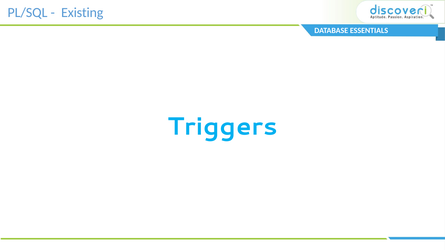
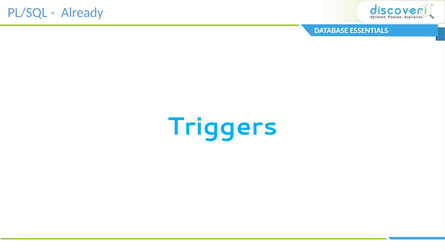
Existing: Existing -> Already
